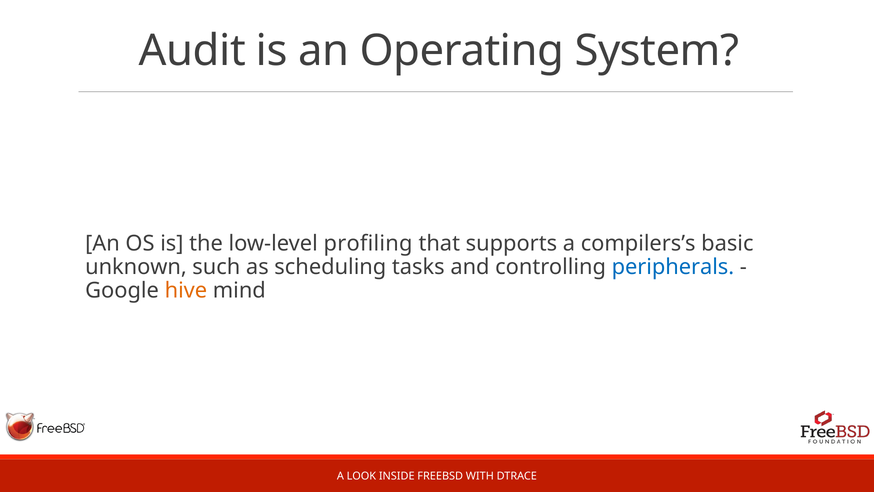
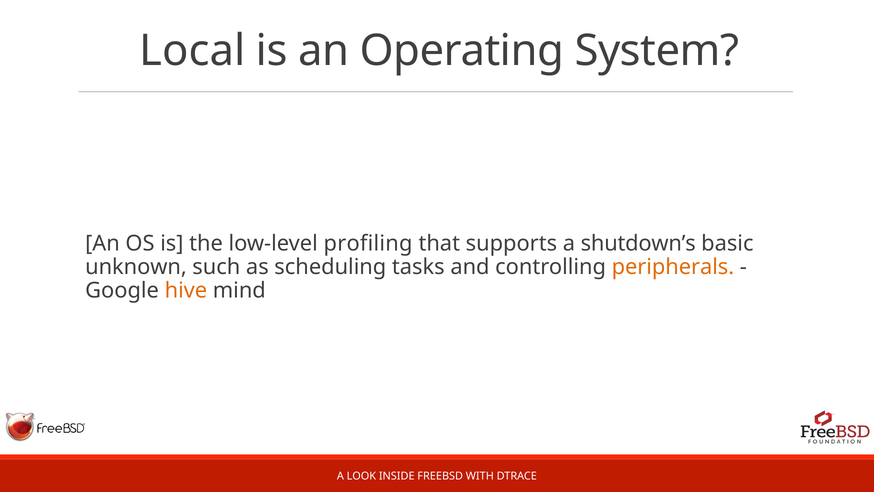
Audit: Audit -> Local
compilers’s: compilers’s -> shutdown’s
peripherals colour: blue -> orange
